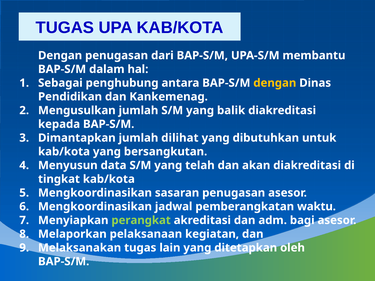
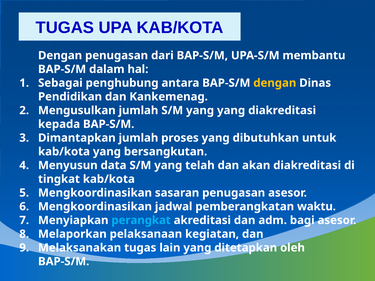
yang balik: balik -> yang
dilihat: dilihat -> proses
perangkat colour: light green -> light blue
